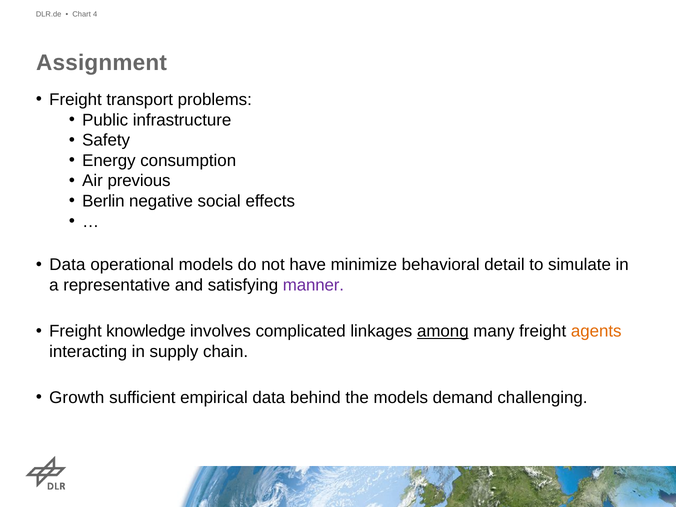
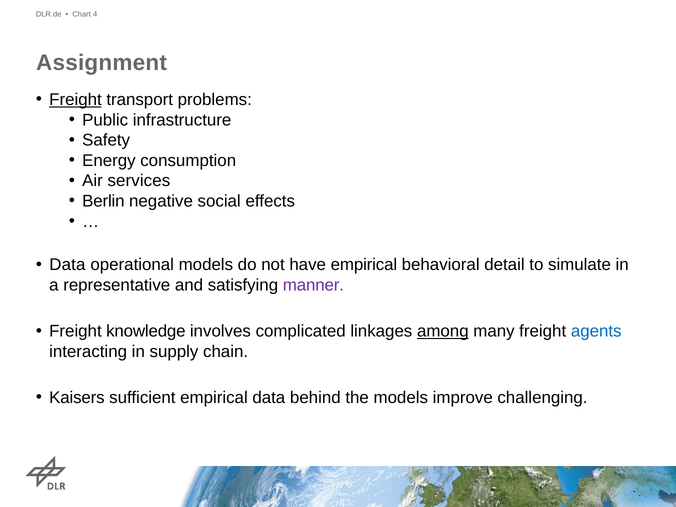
Freight at (75, 100) underline: none -> present
previous: previous -> services
have minimize: minimize -> empirical
agents colour: orange -> blue
Growth: Growth -> Kaisers
demand: demand -> improve
